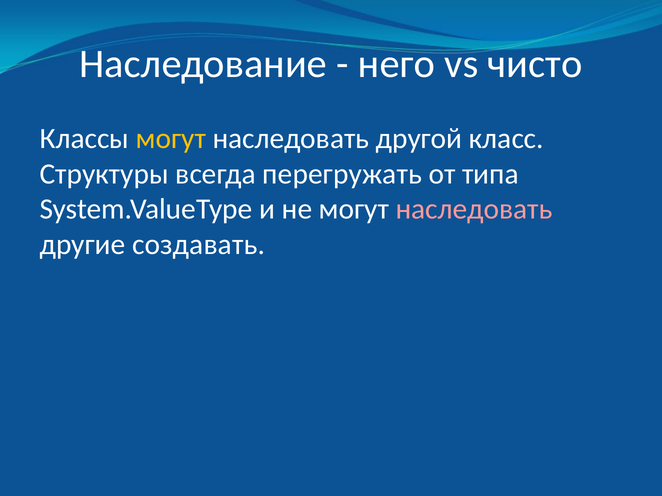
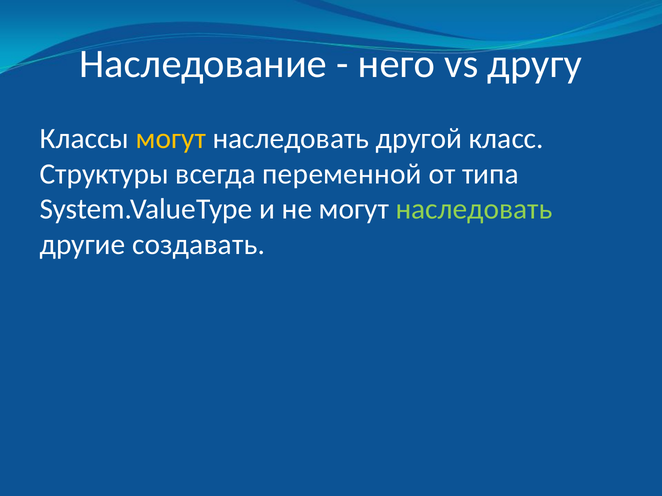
чисто: чисто -> другу
перегружать: перегружать -> переменной
наследовать at (474, 210) colour: pink -> light green
